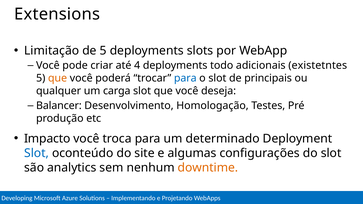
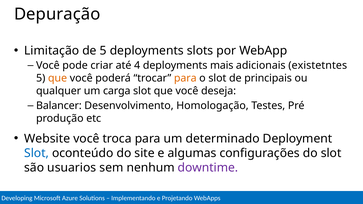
Extensions: Extensions -> Depuração
todo: todo -> mais
para at (185, 78) colour: blue -> orange
Impacto: Impacto -> Website
analytics: analytics -> usuarios
downtime colour: orange -> purple
